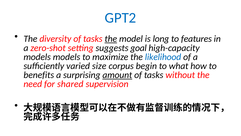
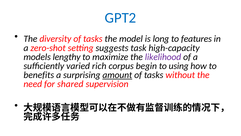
the at (111, 39) underline: present -> none
goal: goal -> task
models models: models -> lengthy
likelihood colour: blue -> purple
size: size -> rich
what: what -> using
